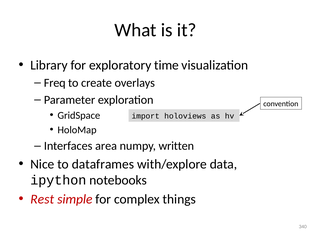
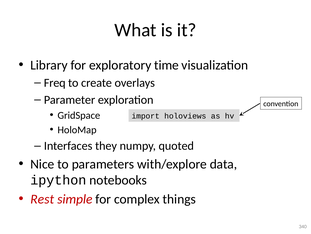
area: area -> they
written: written -> quoted
dataframes: dataframes -> parameters
